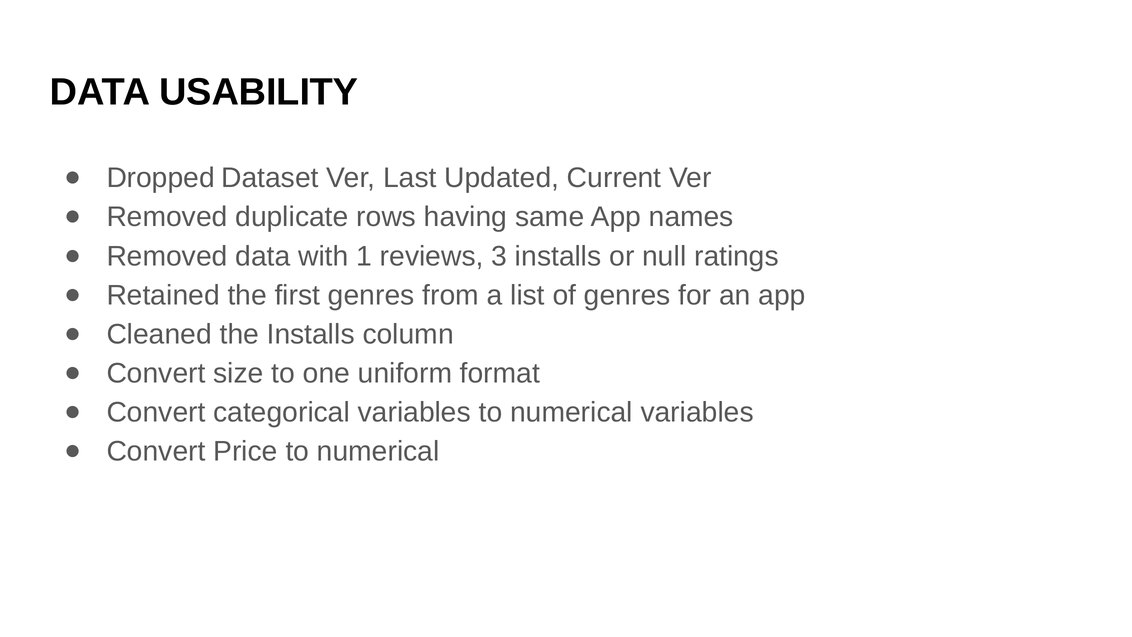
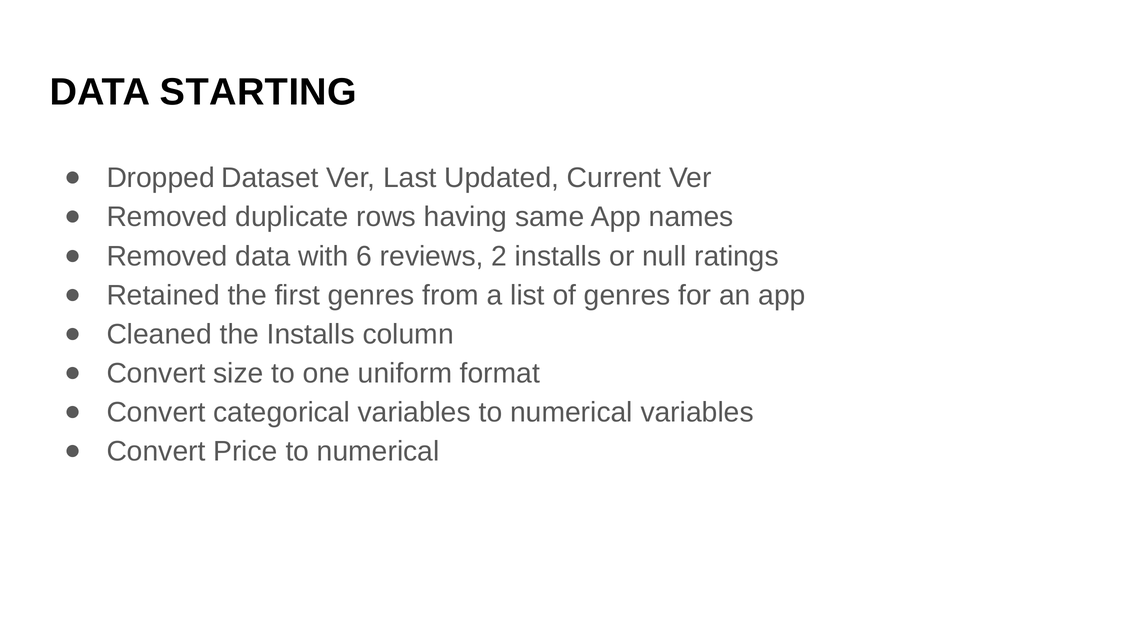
USABILITY: USABILITY -> STARTING
1: 1 -> 6
3: 3 -> 2
